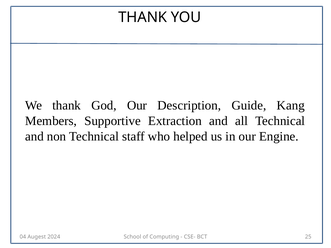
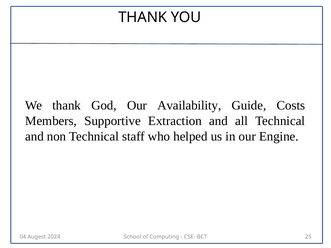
Description: Description -> Availability
Kang: Kang -> Costs
